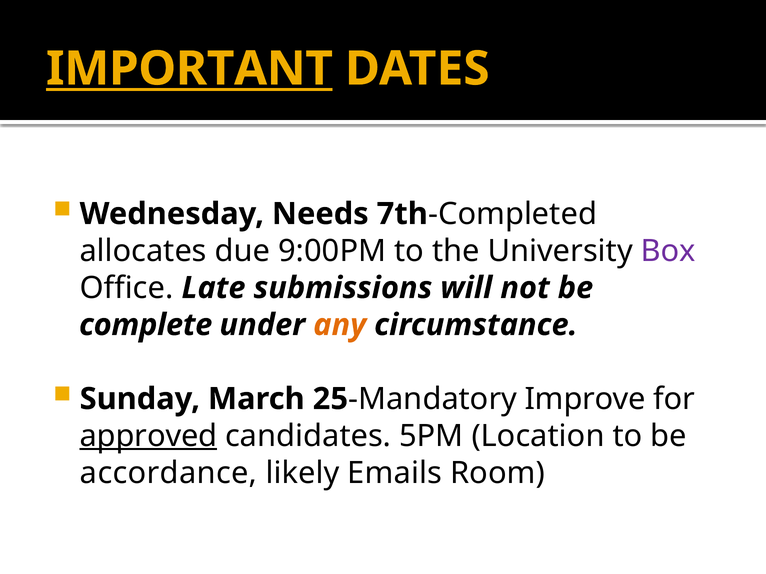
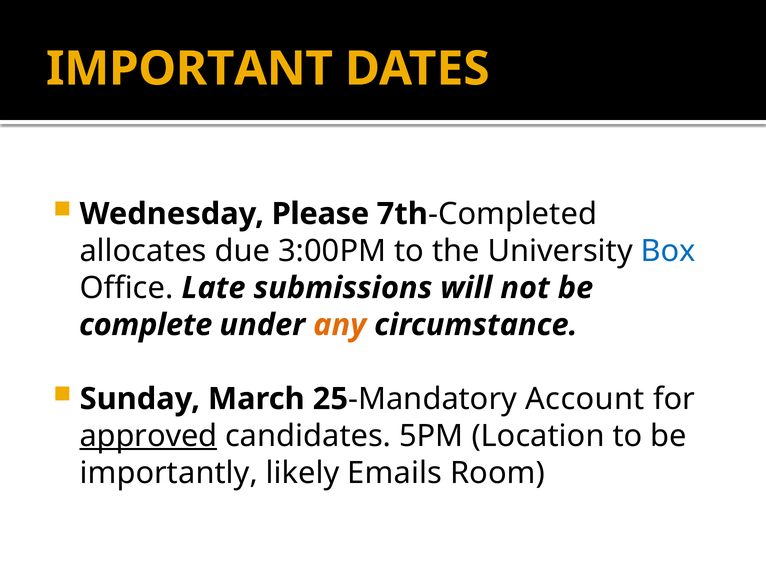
IMPORTANT underline: present -> none
Needs: Needs -> Please
9:00PM: 9:00PM -> 3:00PM
Box colour: purple -> blue
Improve: Improve -> Account
accordance: accordance -> importantly
